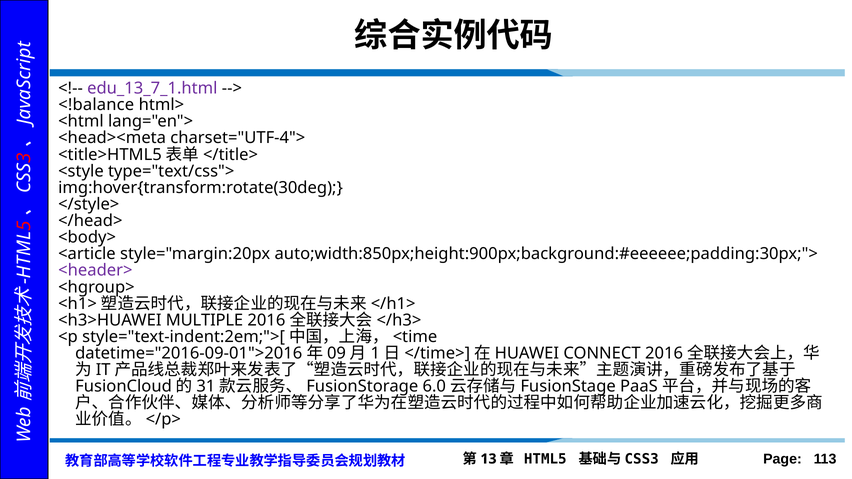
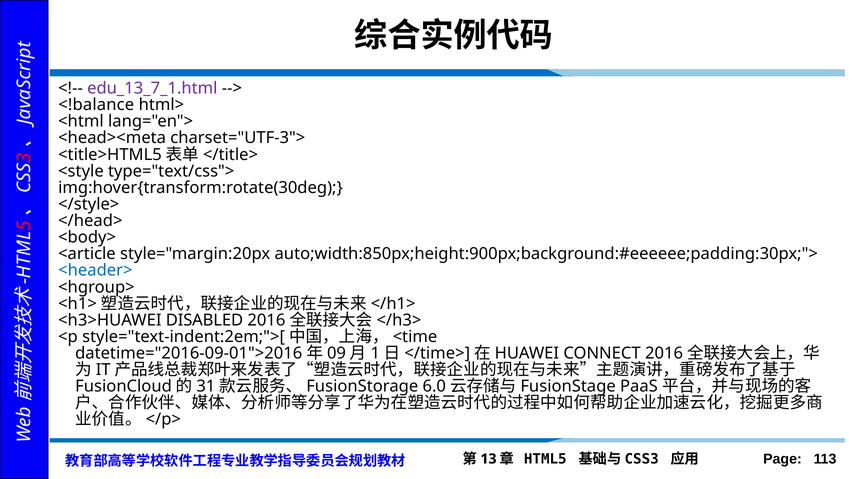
charset="UTF-4">: charset="UTF-4"> -> charset="UTF-3">
<header> colour: purple -> blue
MULTIPLE: MULTIPLE -> DISABLED
